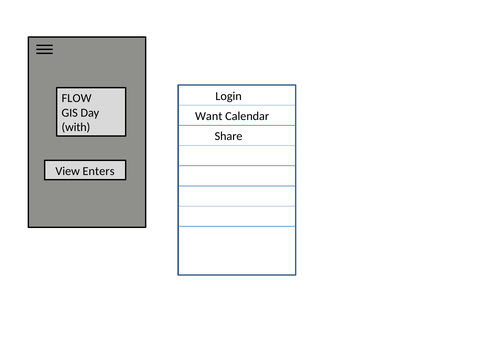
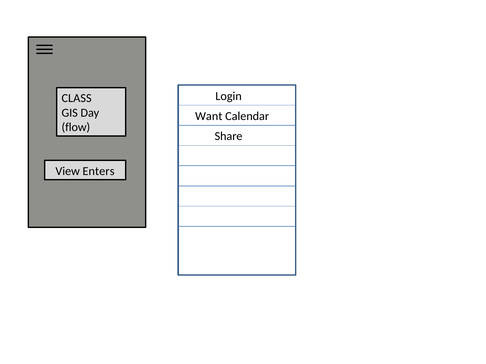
FLOW: FLOW -> CLASS
with: with -> flow
